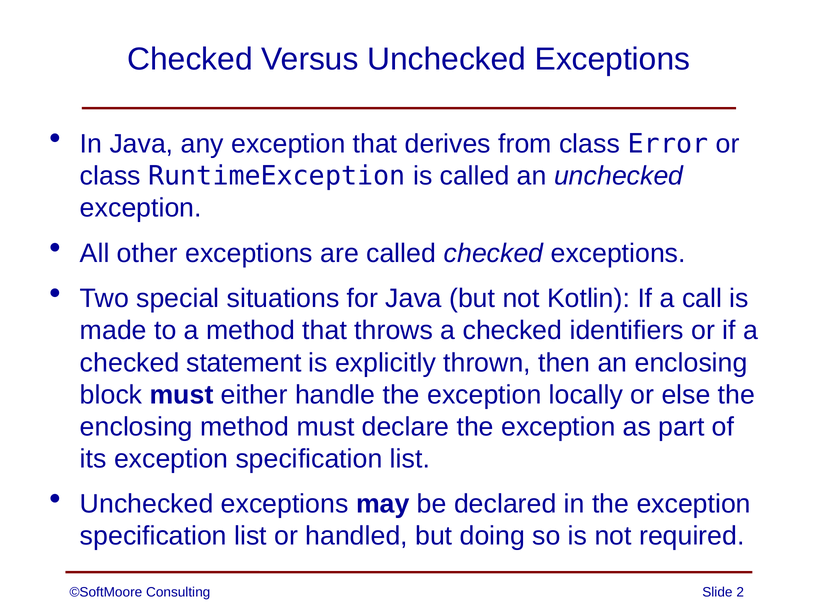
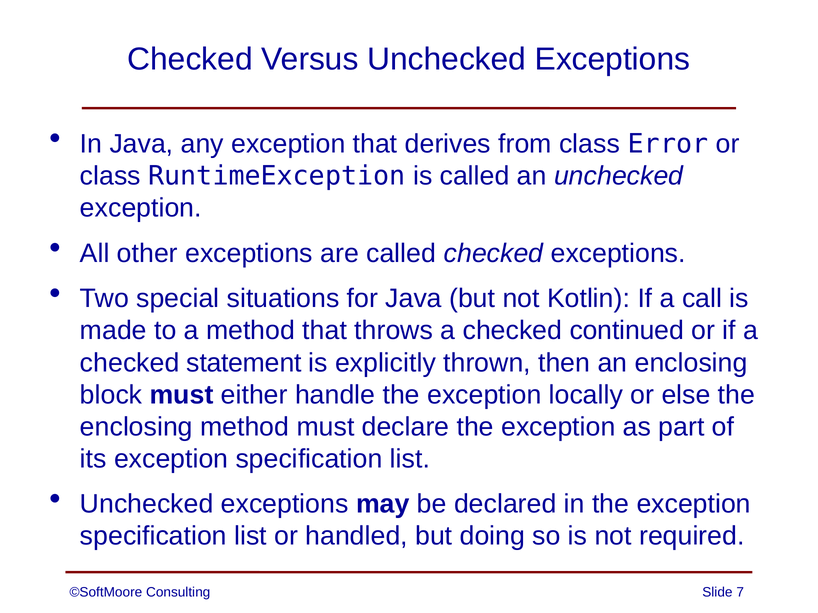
identifiers: identifiers -> continued
2: 2 -> 7
